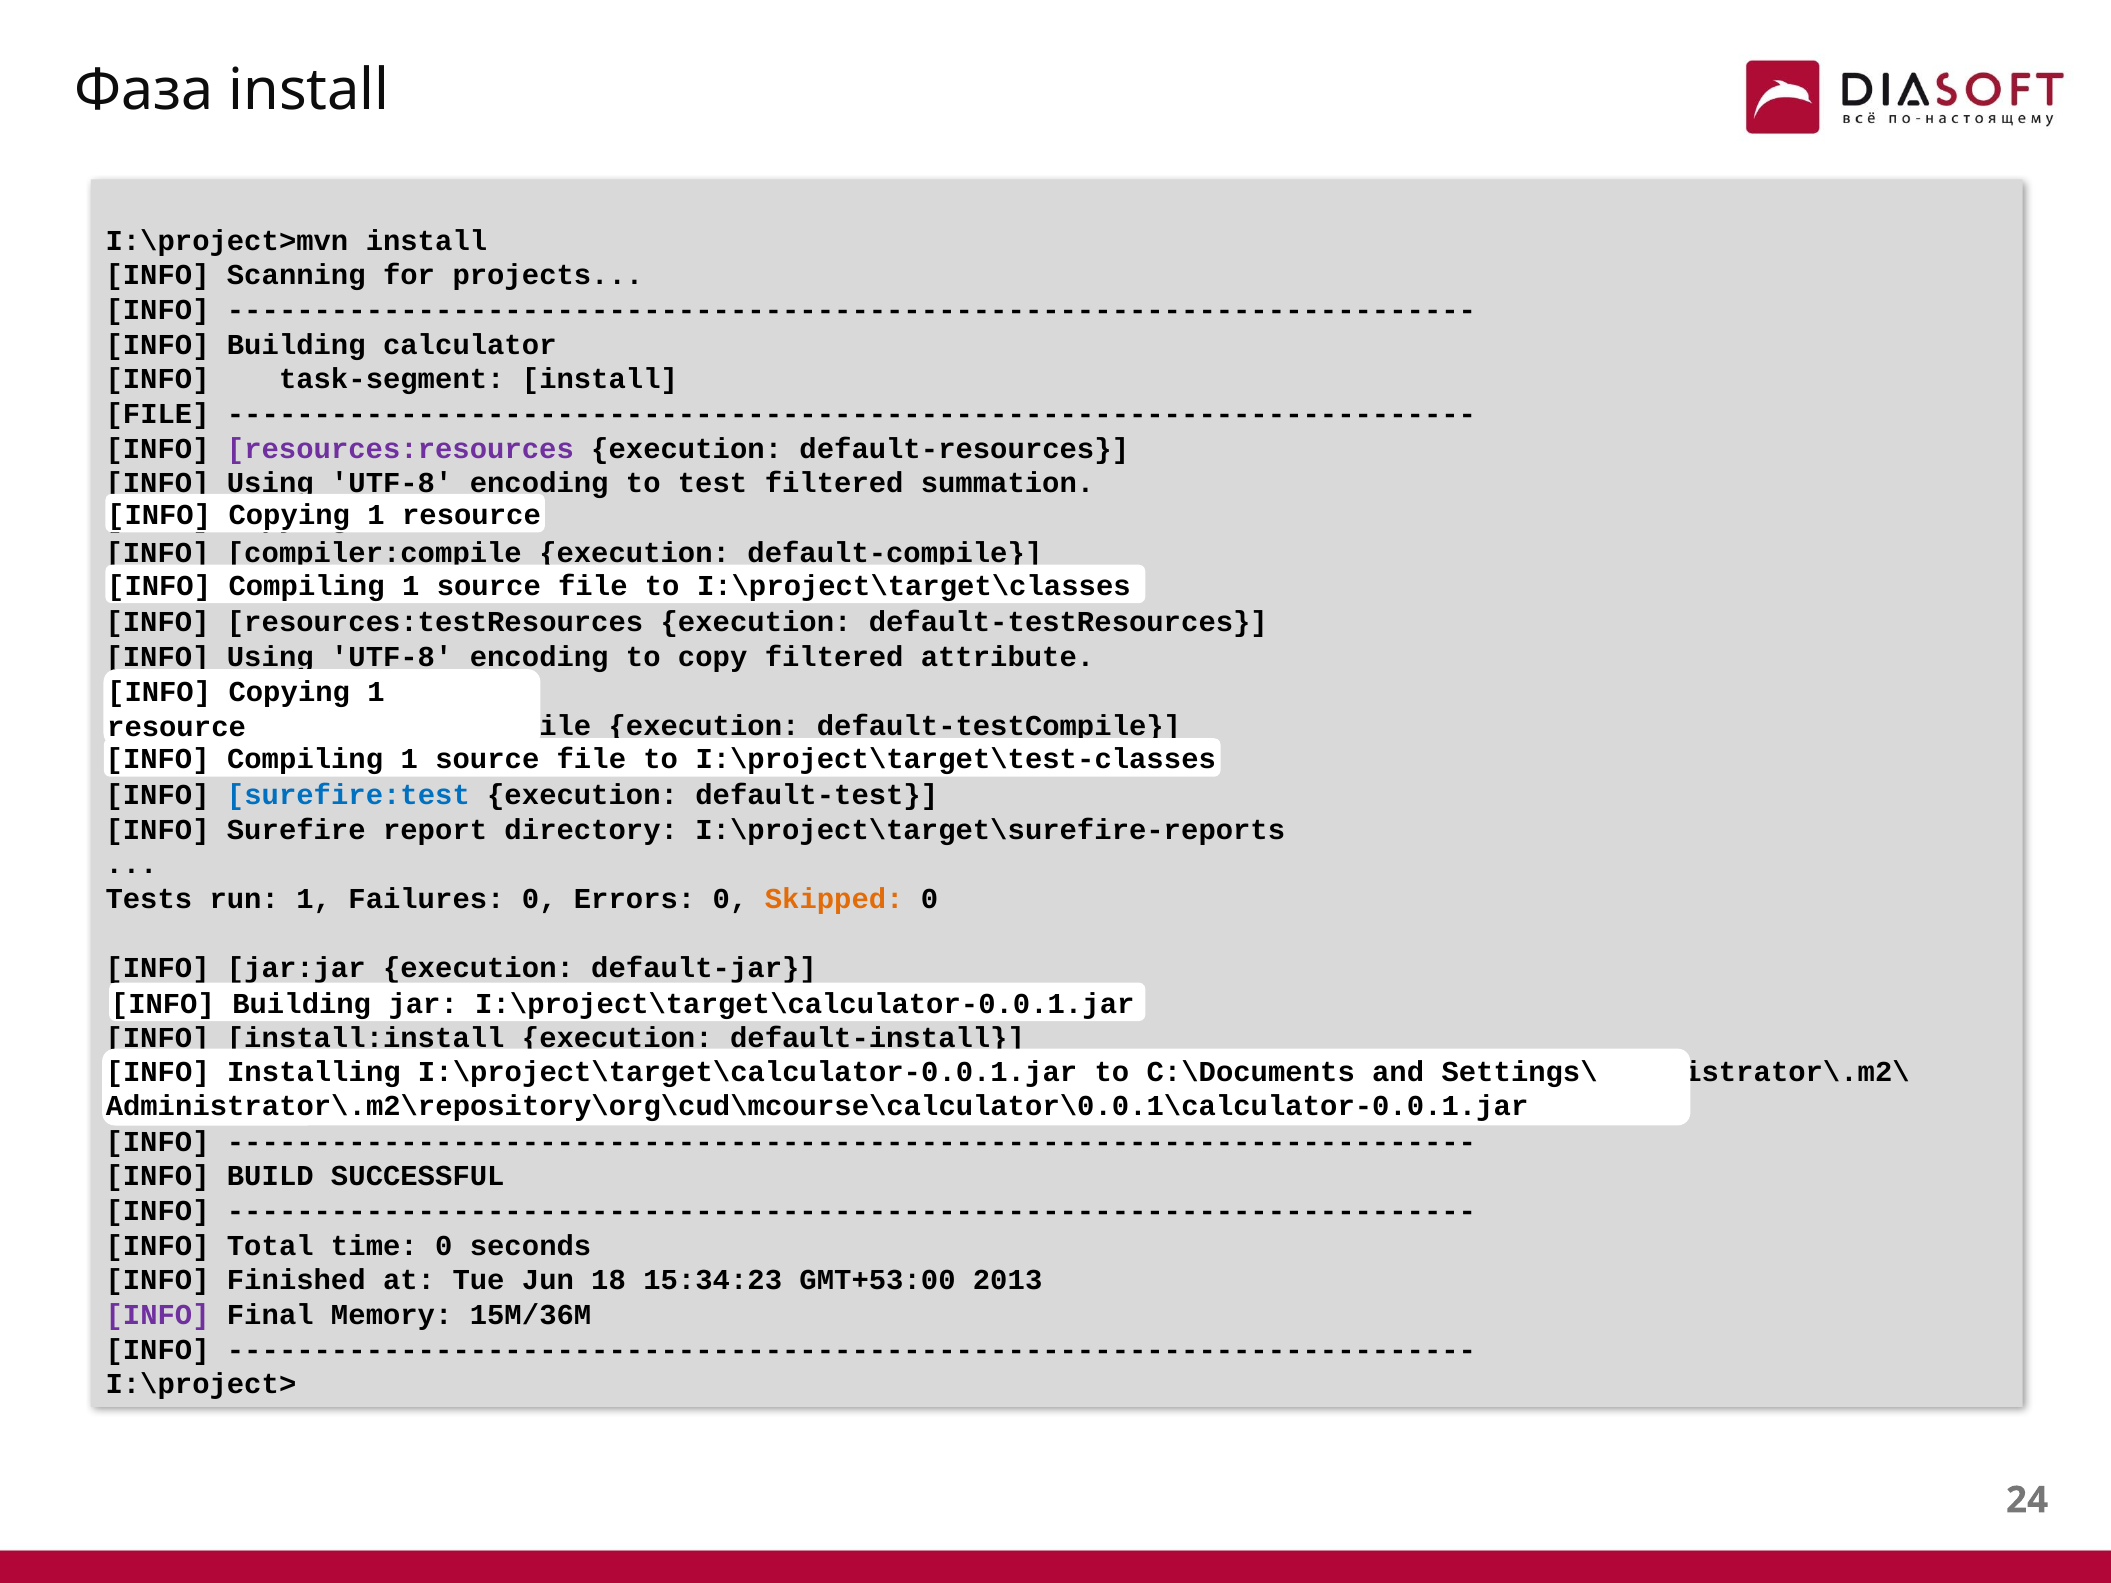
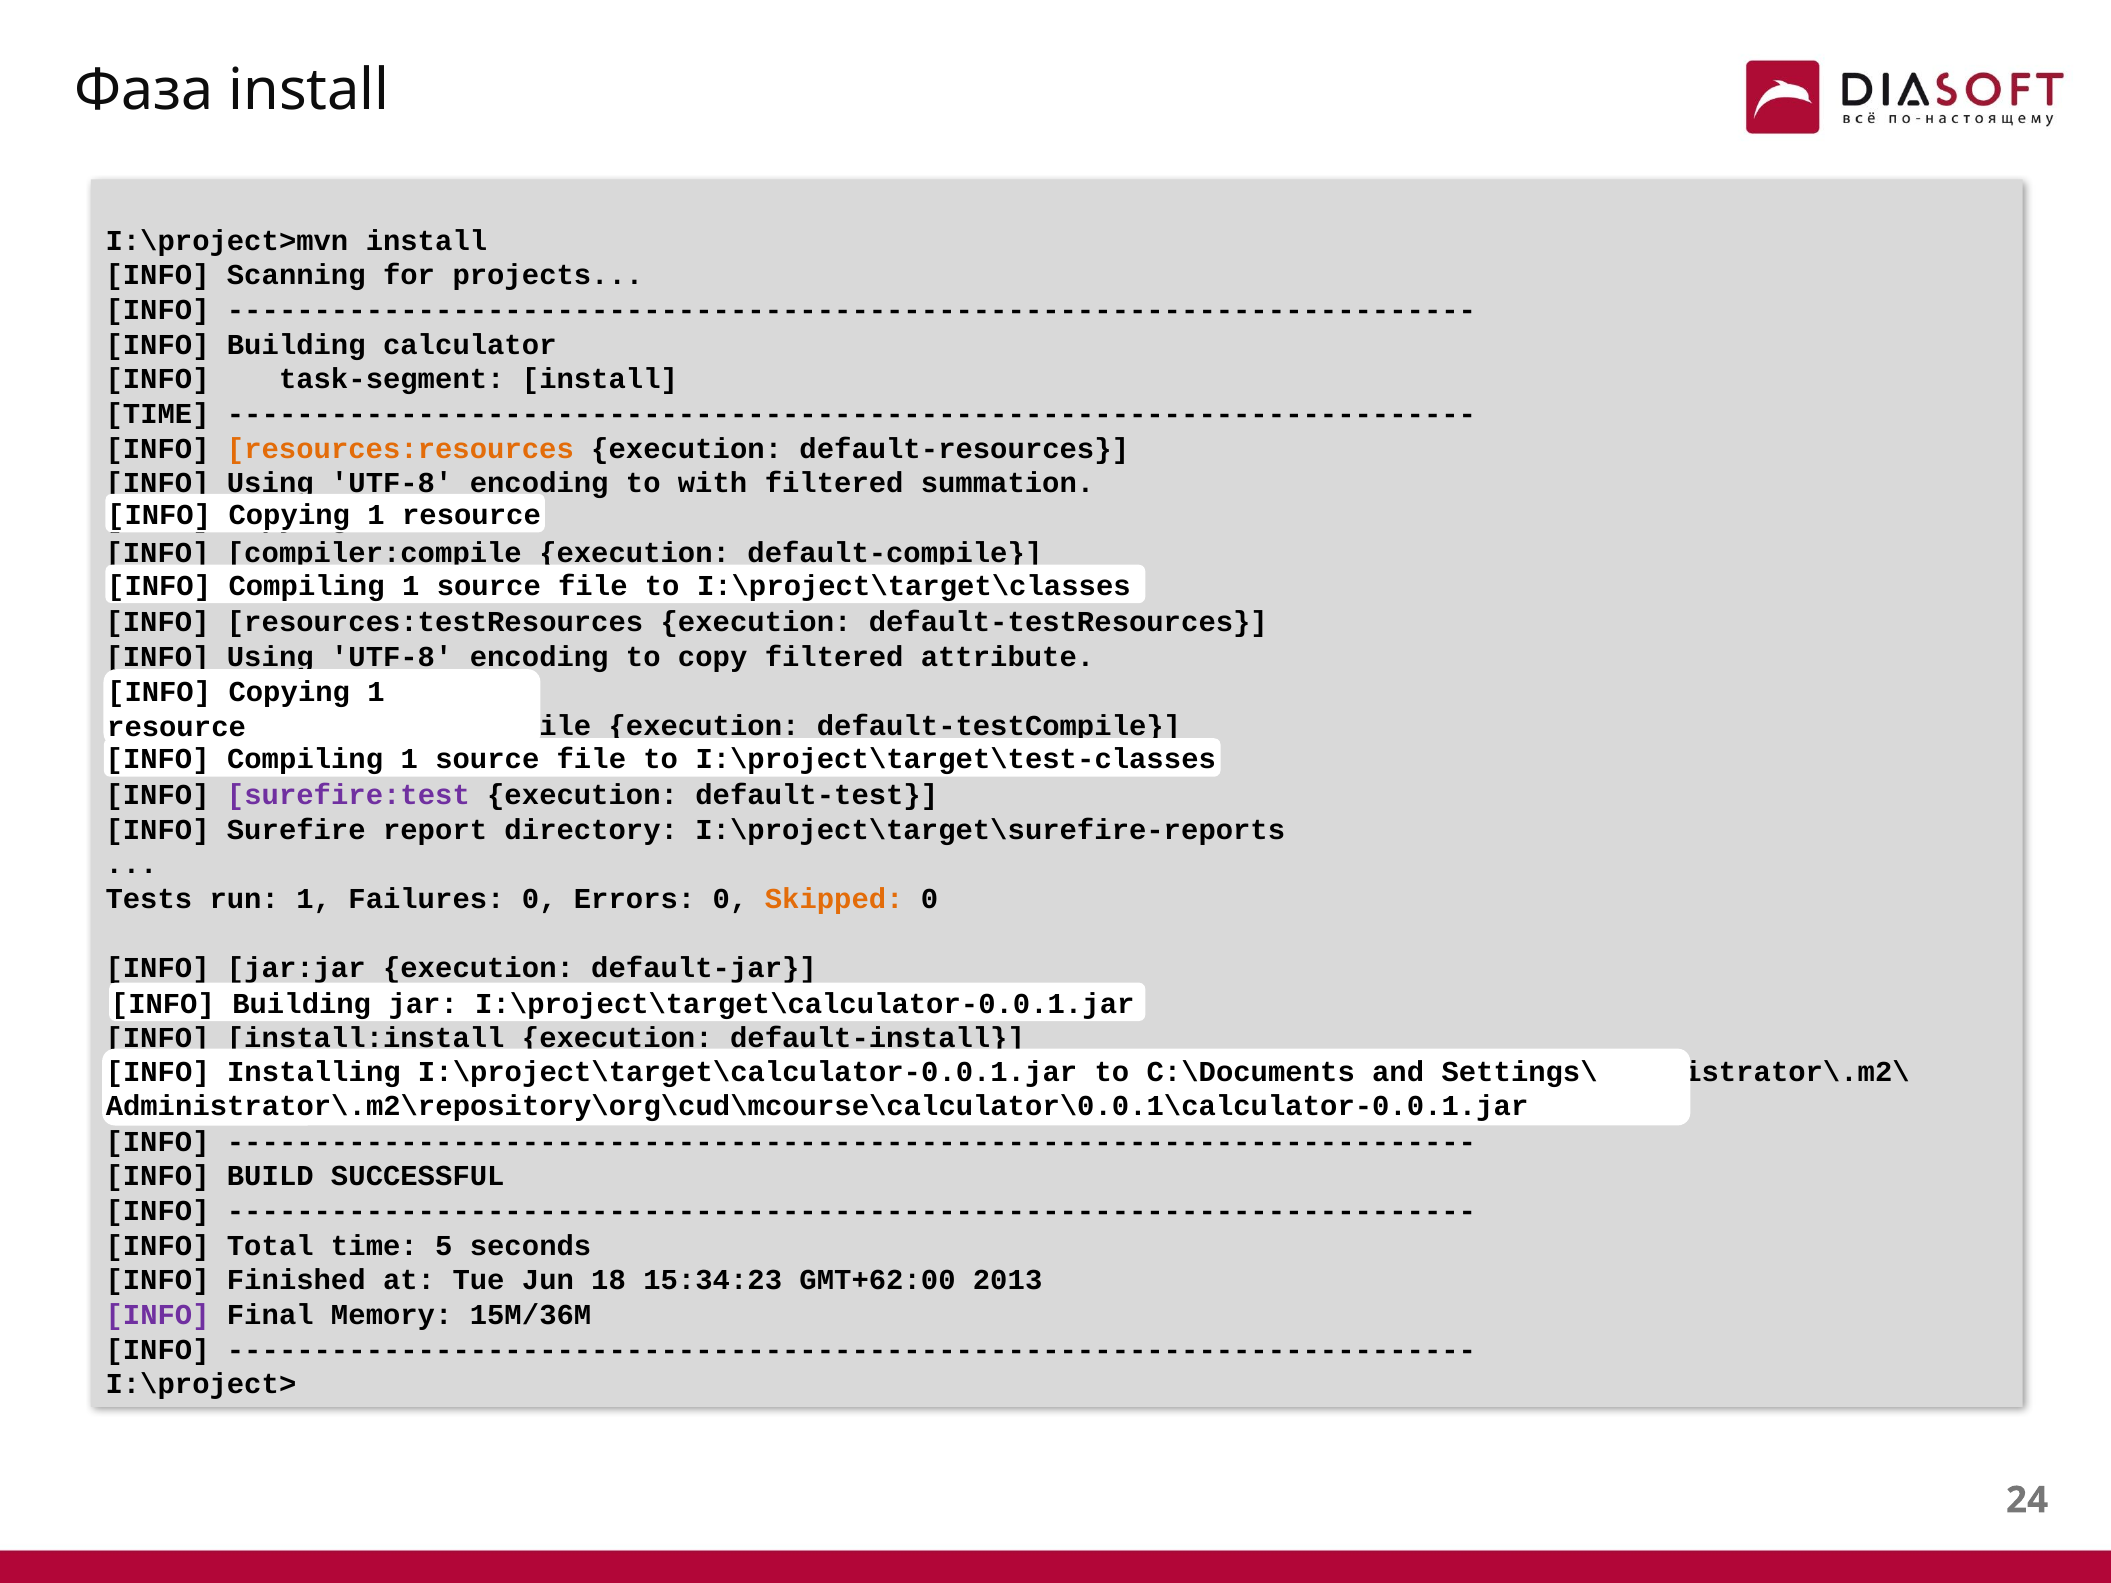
FILE at (158, 414): FILE -> TIME
resources:resources colour: purple -> orange
test: test -> with
surefire:test colour: blue -> purple
time 0: 0 -> 5
GMT+53:00: GMT+53:00 -> GMT+62:00
